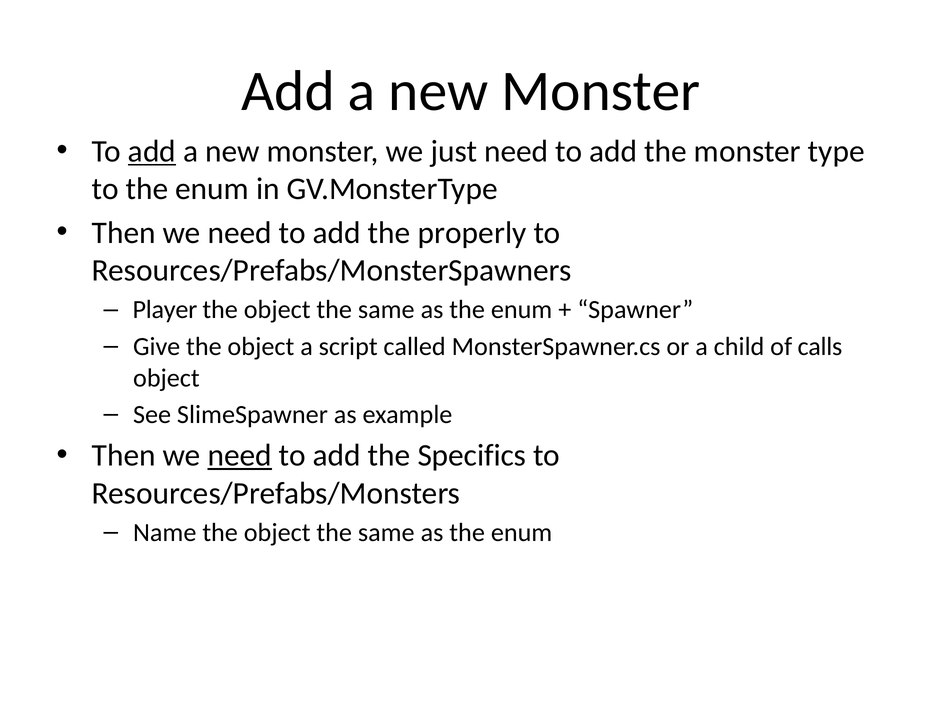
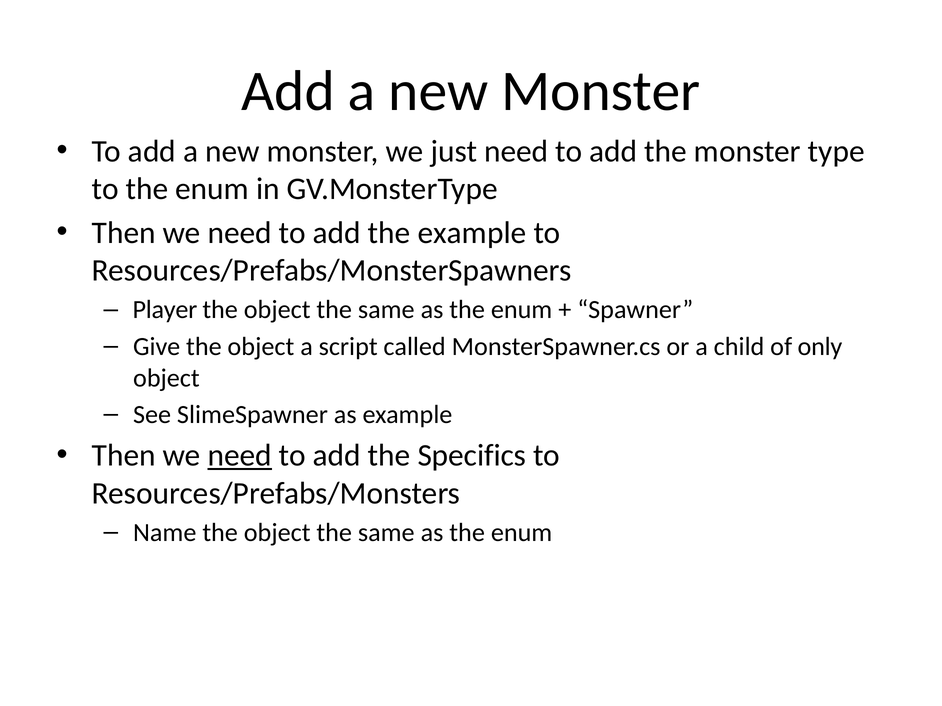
add at (152, 151) underline: present -> none
the properly: properly -> example
calls: calls -> only
